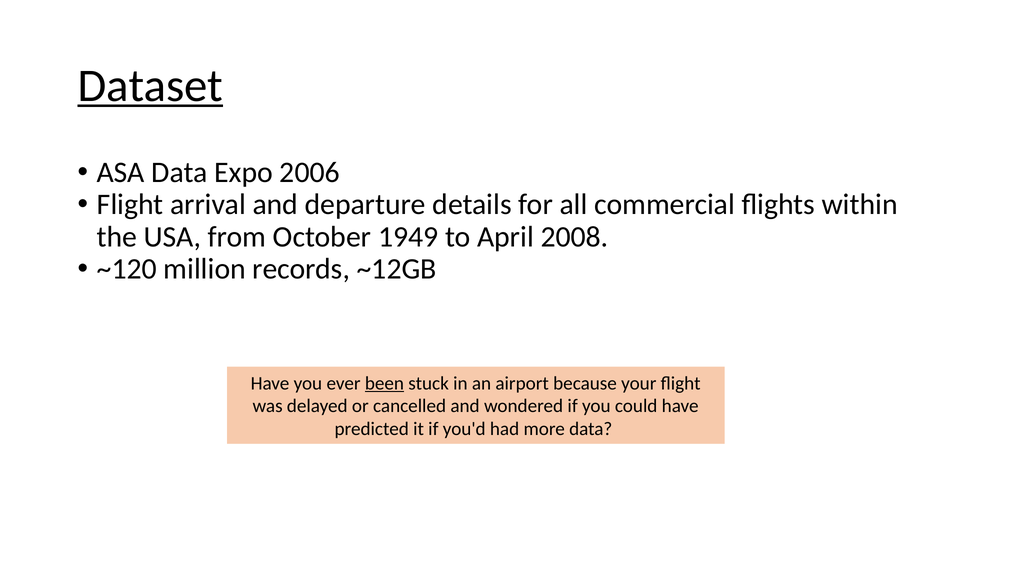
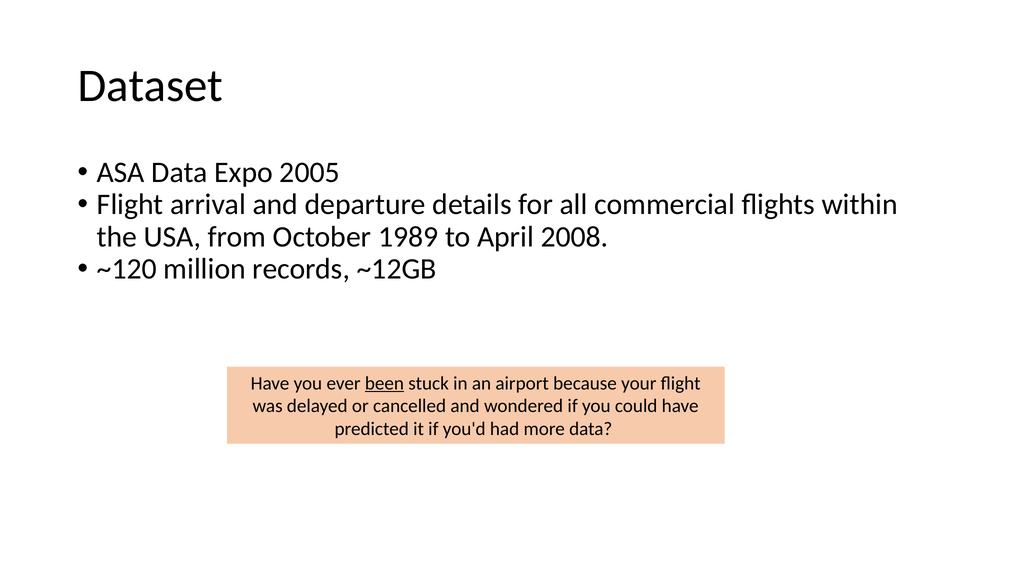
Dataset underline: present -> none
2006: 2006 -> 2005
1949: 1949 -> 1989
